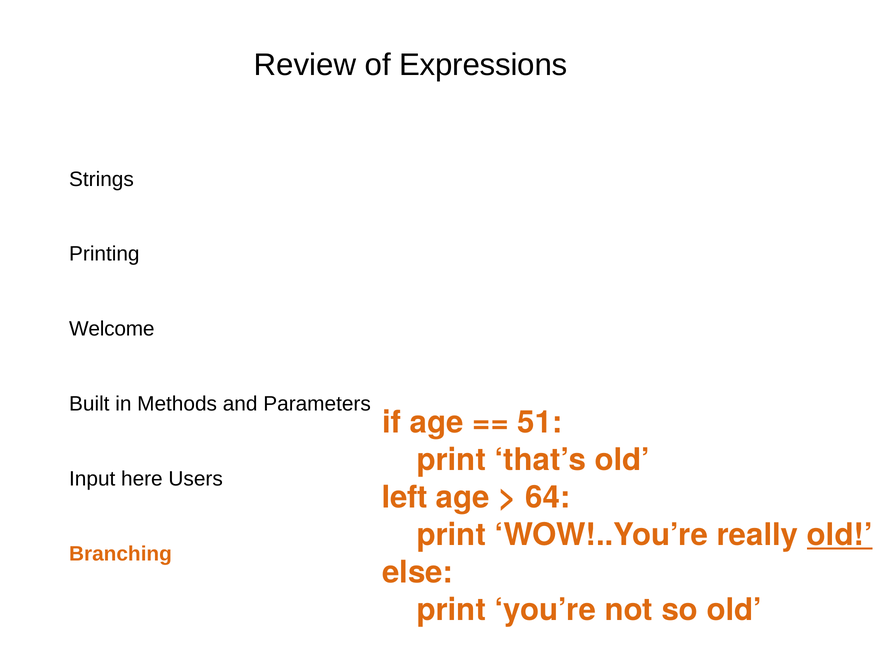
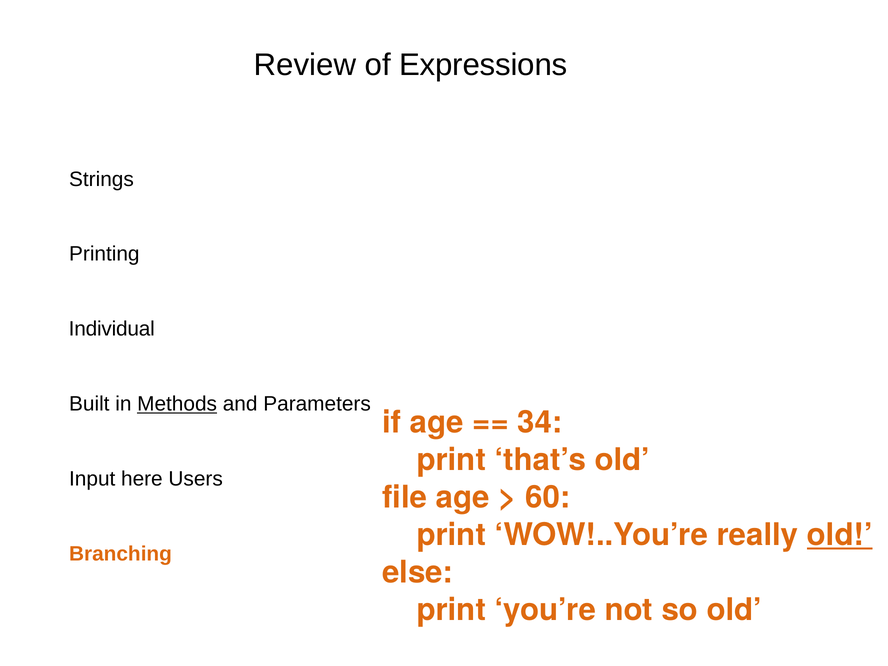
Welcome: Welcome -> Individual
Methods underline: none -> present
51: 51 -> 34
left: left -> file
64: 64 -> 60
